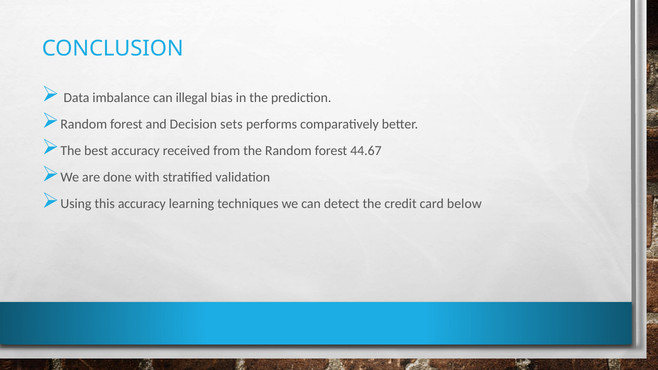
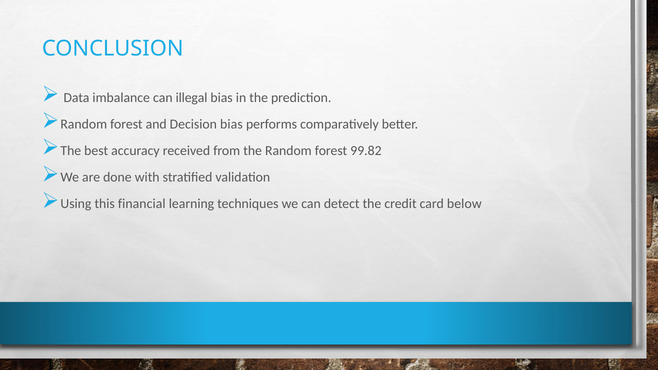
Decision sets: sets -> bias
44.67: 44.67 -> 99.82
this accuracy: accuracy -> financial
